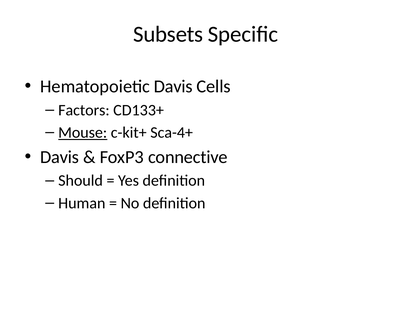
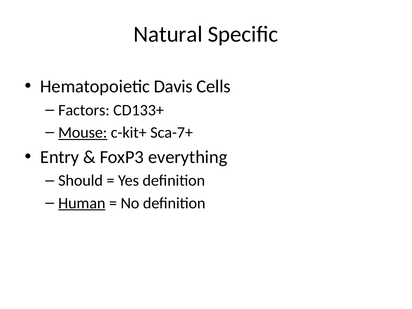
Subsets: Subsets -> Natural
Sca-4+: Sca-4+ -> Sca-7+
Davis at (60, 157): Davis -> Entry
connective: connective -> everything
Human underline: none -> present
